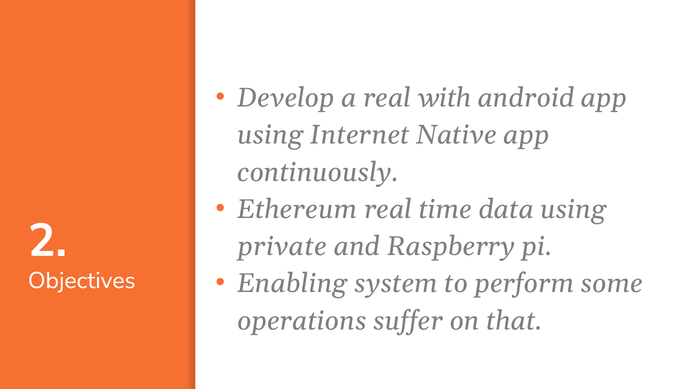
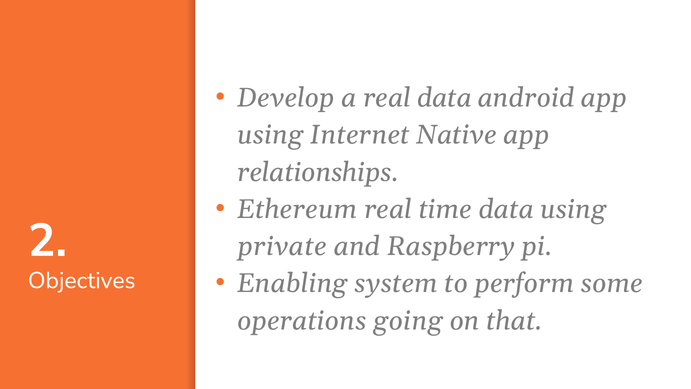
real with: with -> data
continuously: continuously -> relationships
suffer: suffer -> going
